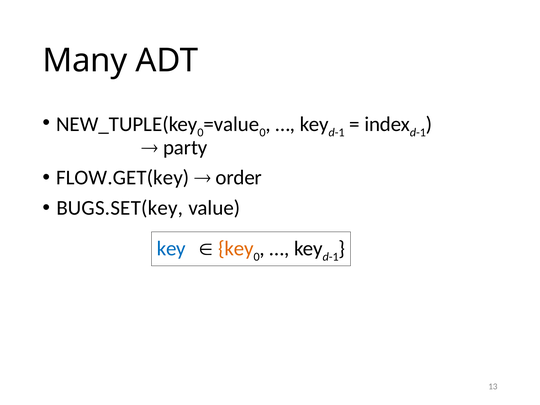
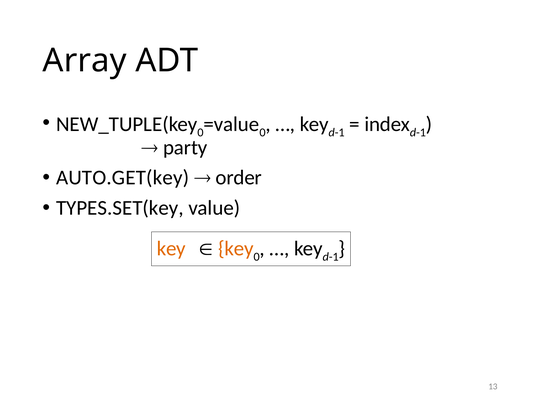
Many: Many -> Array
FLOW.GET(key: FLOW.GET(key -> AUTO.GET(key
BUGS.SET(key: BUGS.SET(key -> TYPES.SET(key
key at (171, 249) colour: blue -> orange
